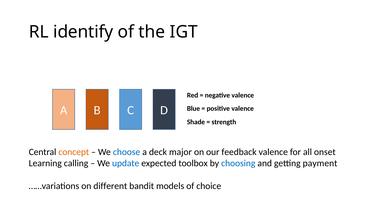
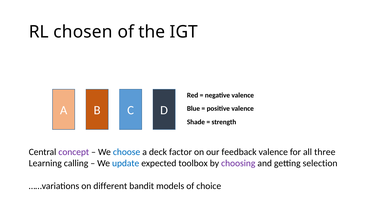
identify: identify -> chosen
concept colour: orange -> purple
major: major -> factor
onset: onset -> three
choosing colour: blue -> purple
payment: payment -> selection
